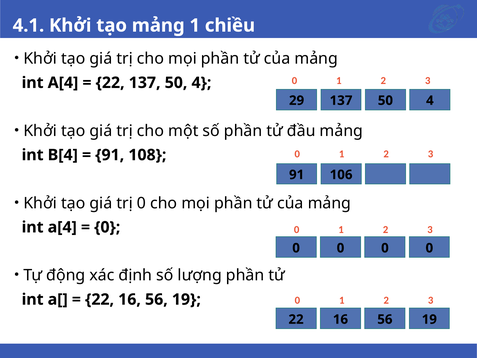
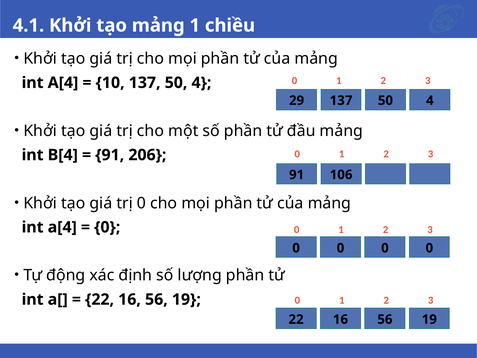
22 at (110, 83): 22 -> 10
108: 108 -> 206
